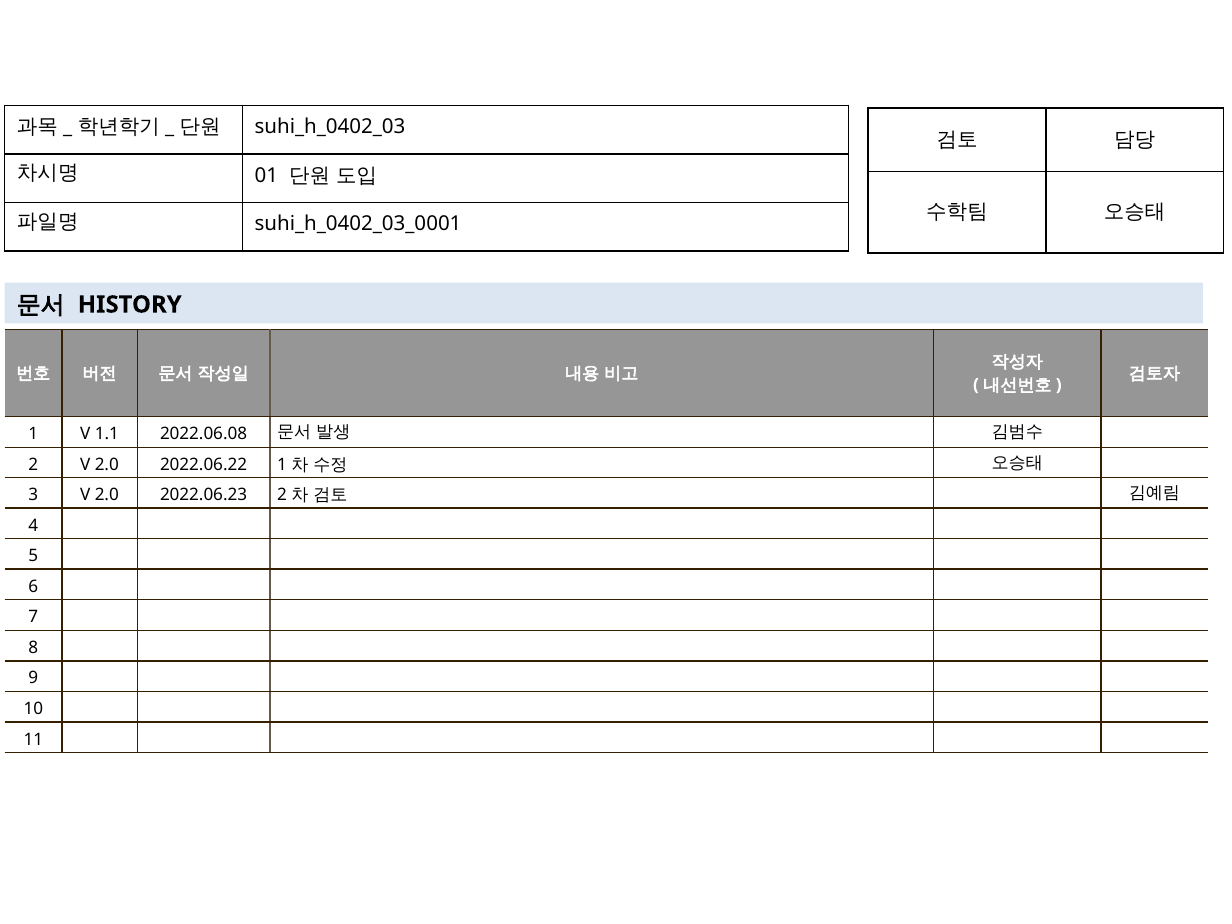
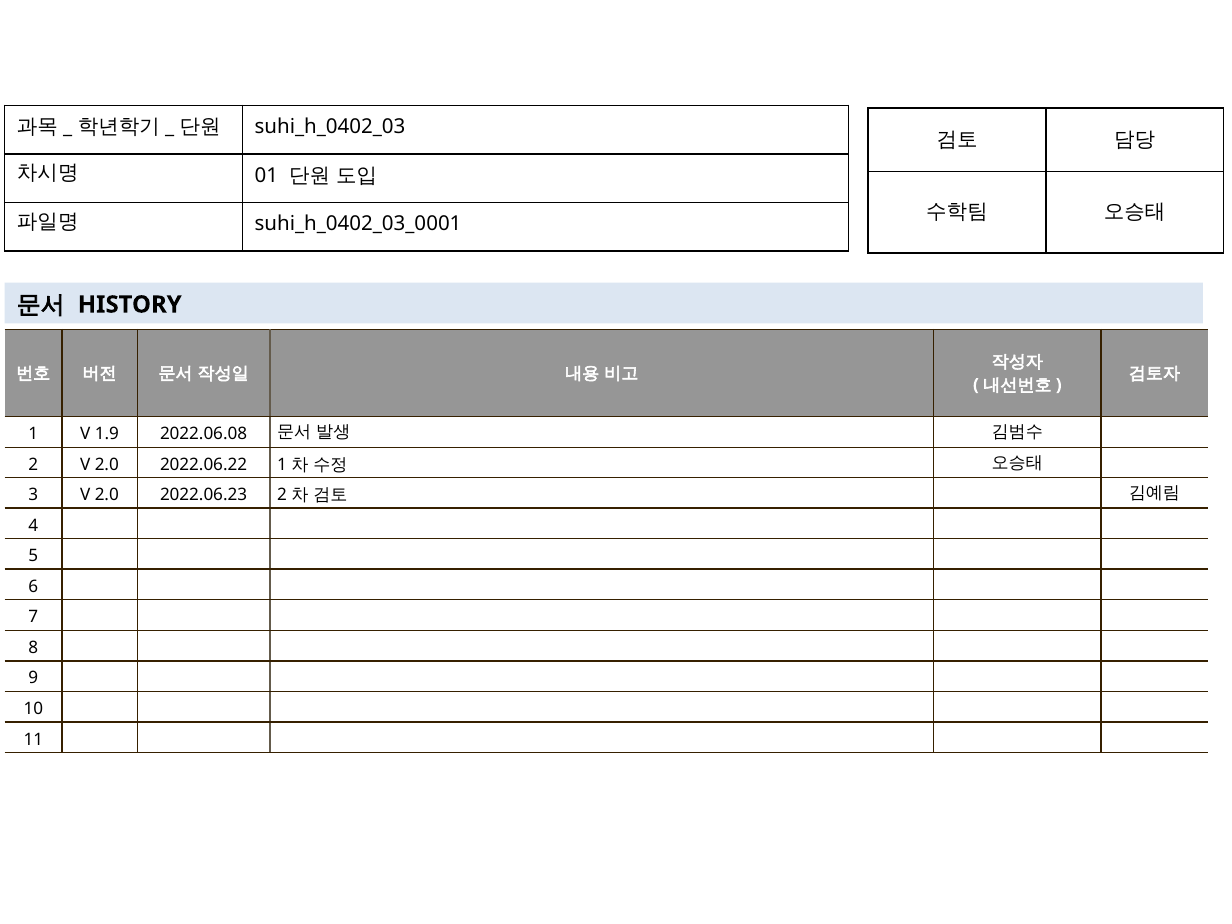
1.1: 1.1 -> 1.9
